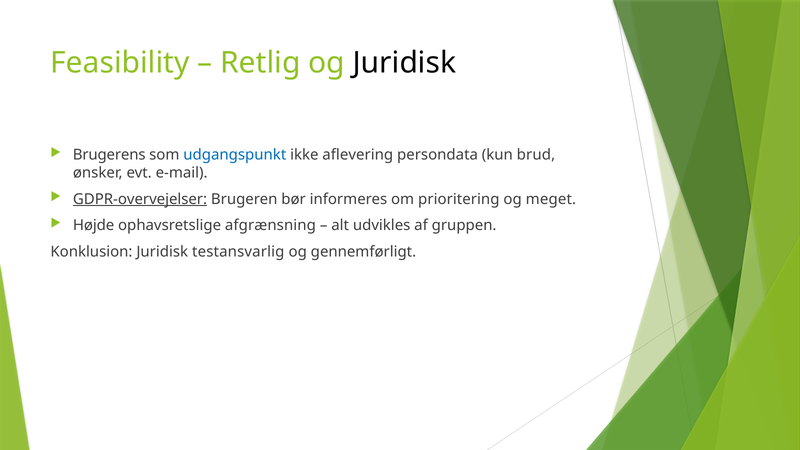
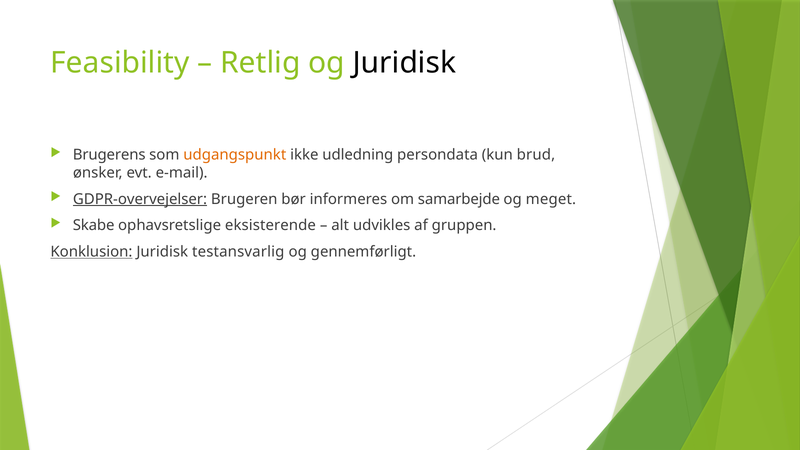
udgangspunkt colour: blue -> orange
aflevering: aflevering -> udledning
prioritering: prioritering -> samarbejde
Højde: Højde -> Skabe
afgrænsning: afgrænsning -> eksisterende
Konklusion underline: none -> present
